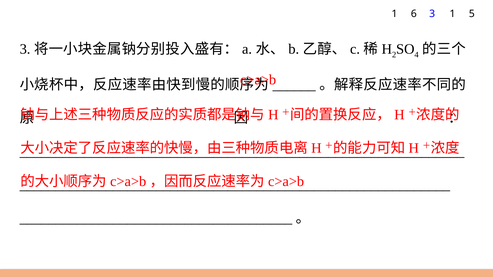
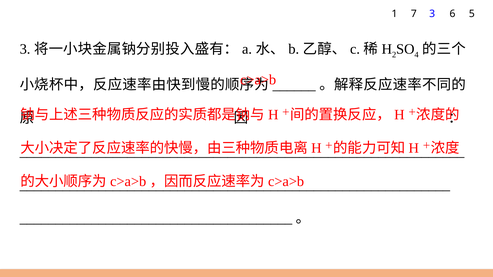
6: 6 -> 7
3 1: 1 -> 6
